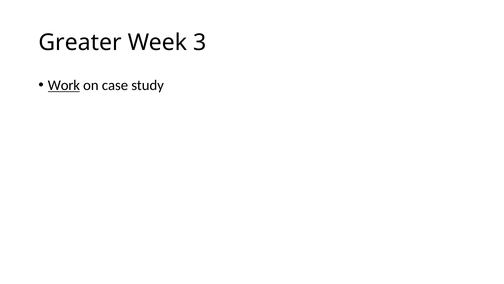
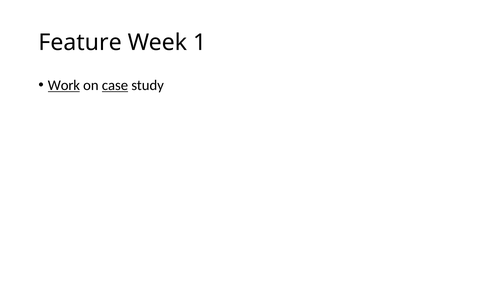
Greater: Greater -> Feature
3: 3 -> 1
case underline: none -> present
